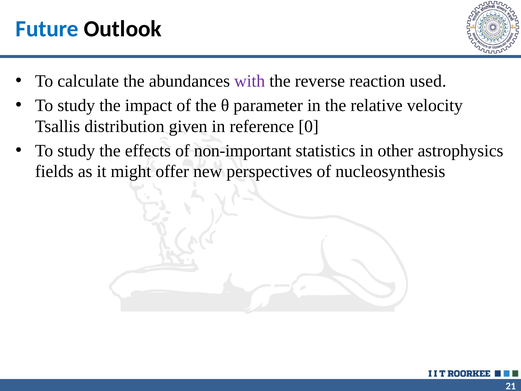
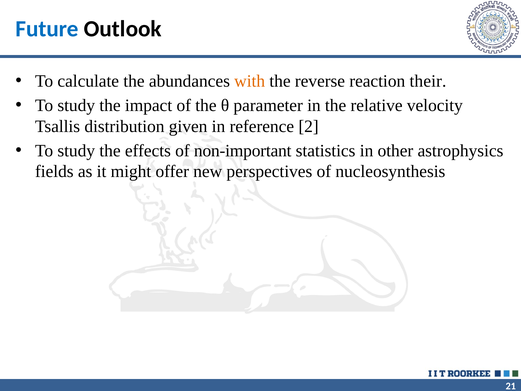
with colour: purple -> orange
used: used -> their
0: 0 -> 2
